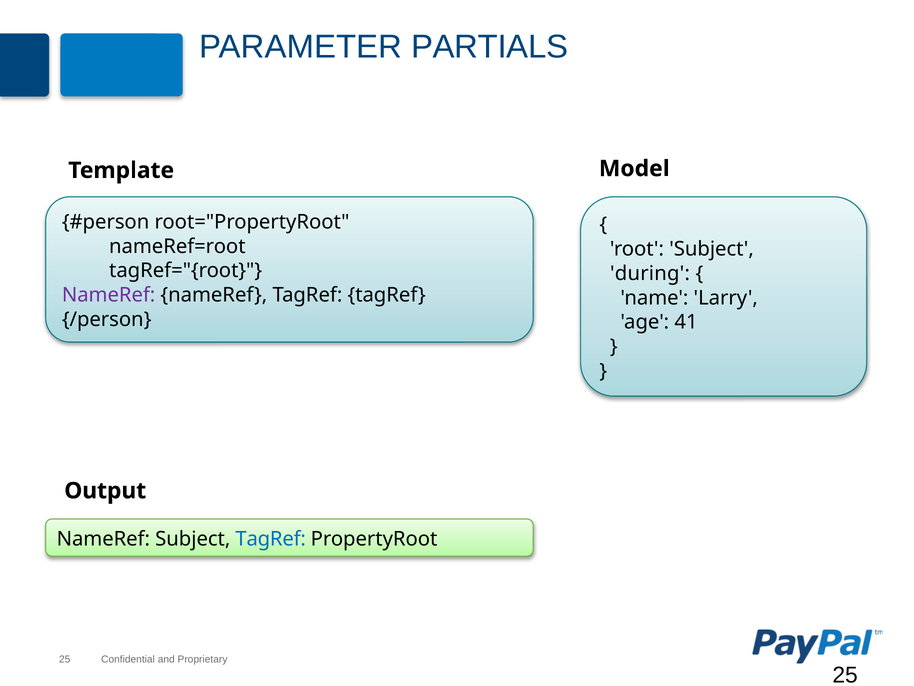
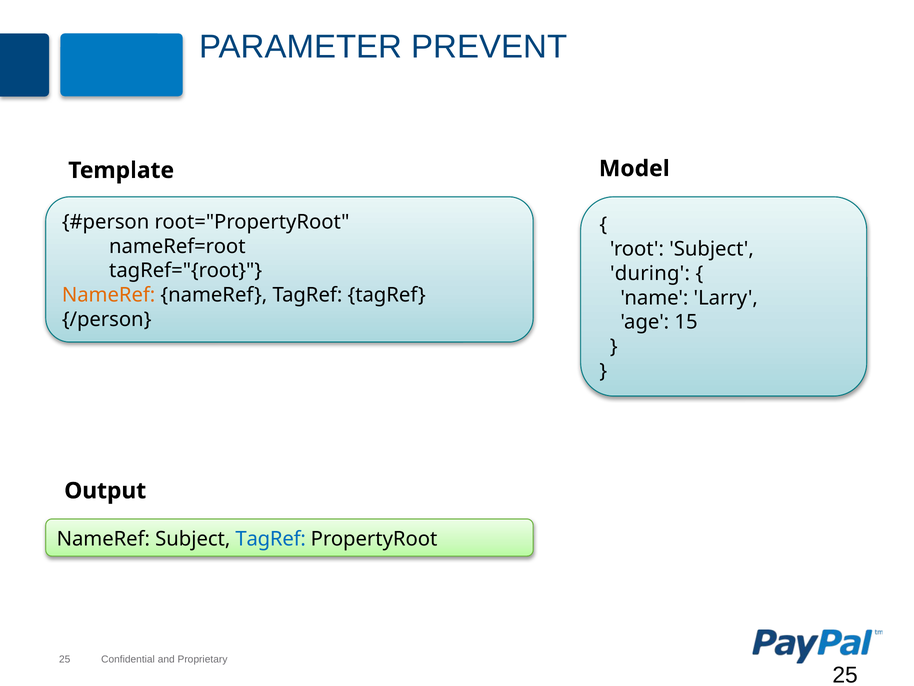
PARTIALS: PARTIALS -> PREVENT
NameRef at (109, 295) colour: purple -> orange
41: 41 -> 15
